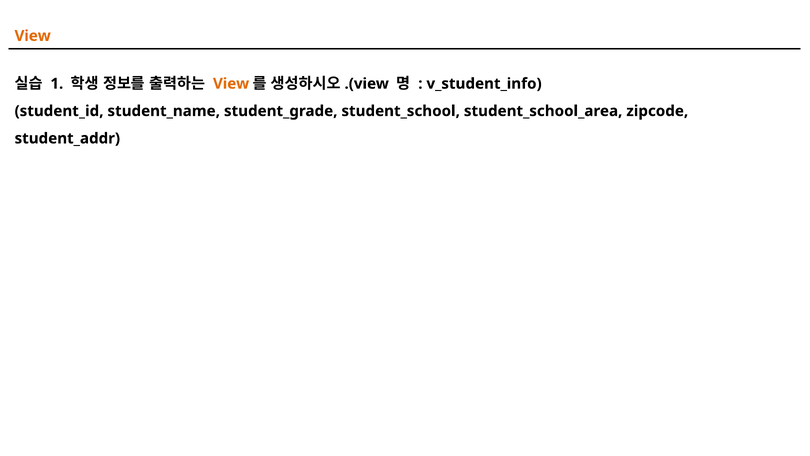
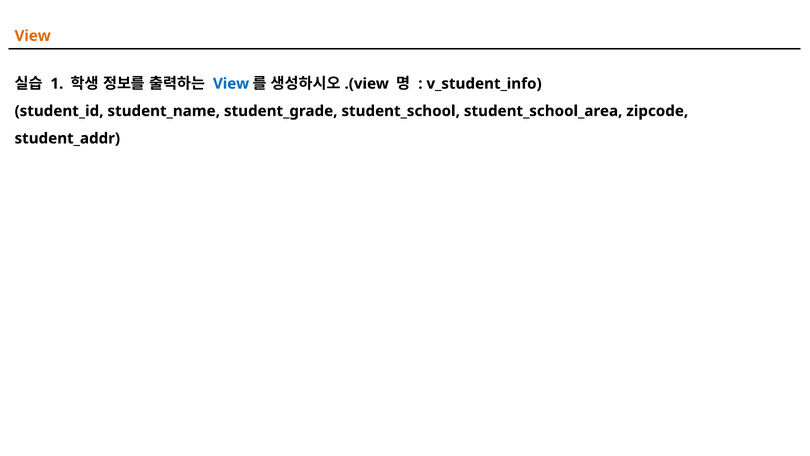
View at (231, 84) colour: orange -> blue
